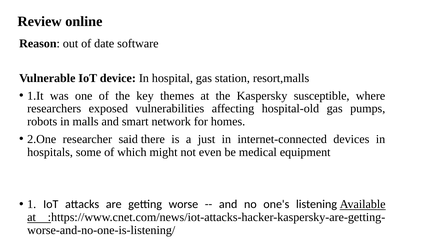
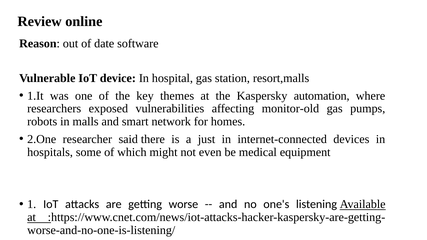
susceptible: susceptible -> automation
hospital-old: hospital-old -> monitor-old
